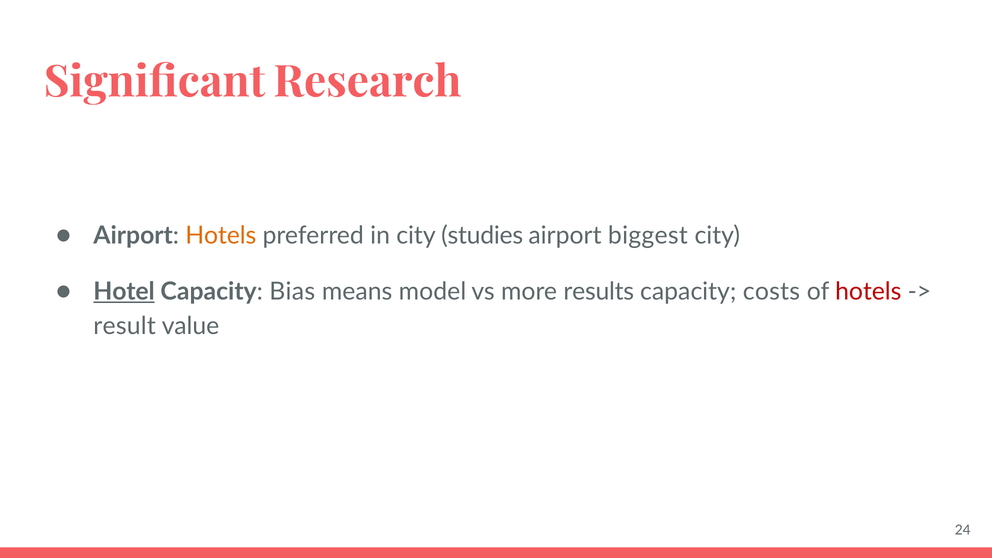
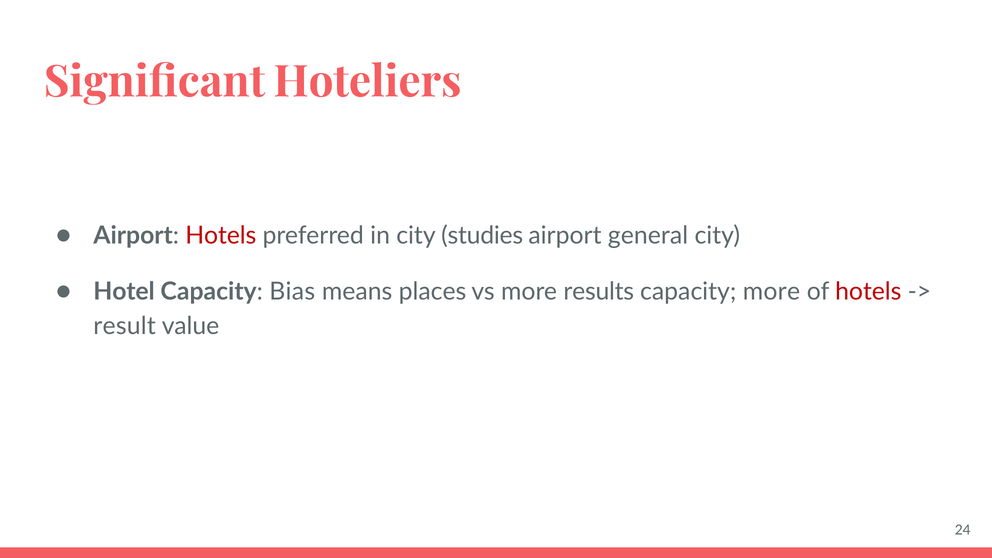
Research: Research -> Hoteliers
Hotels at (221, 235) colour: orange -> red
biggest: biggest -> general
Hotel underline: present -> none
model: model -> places
capacity costs: costs -> more
